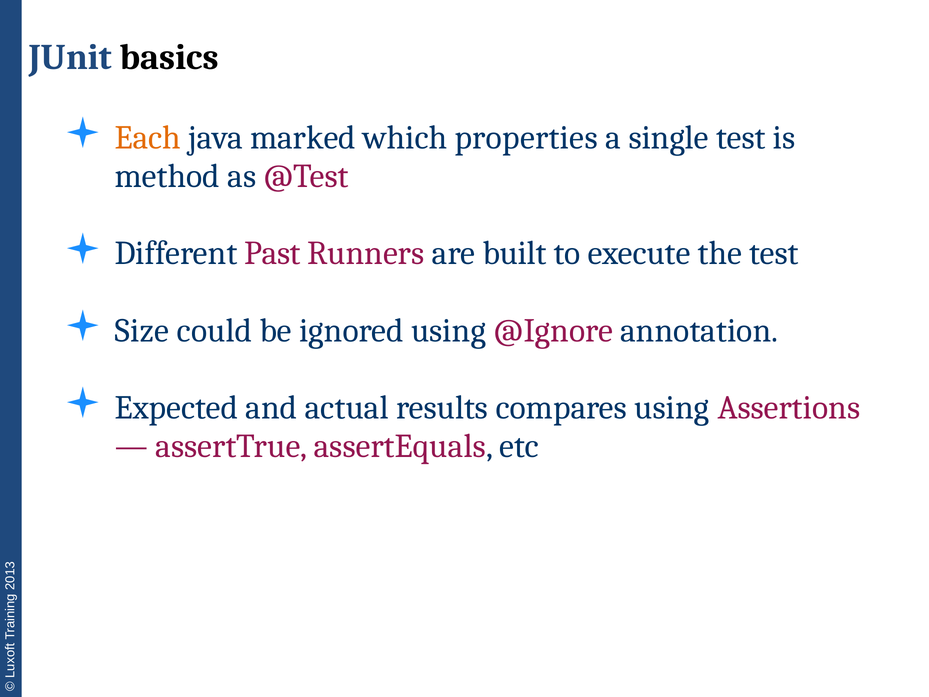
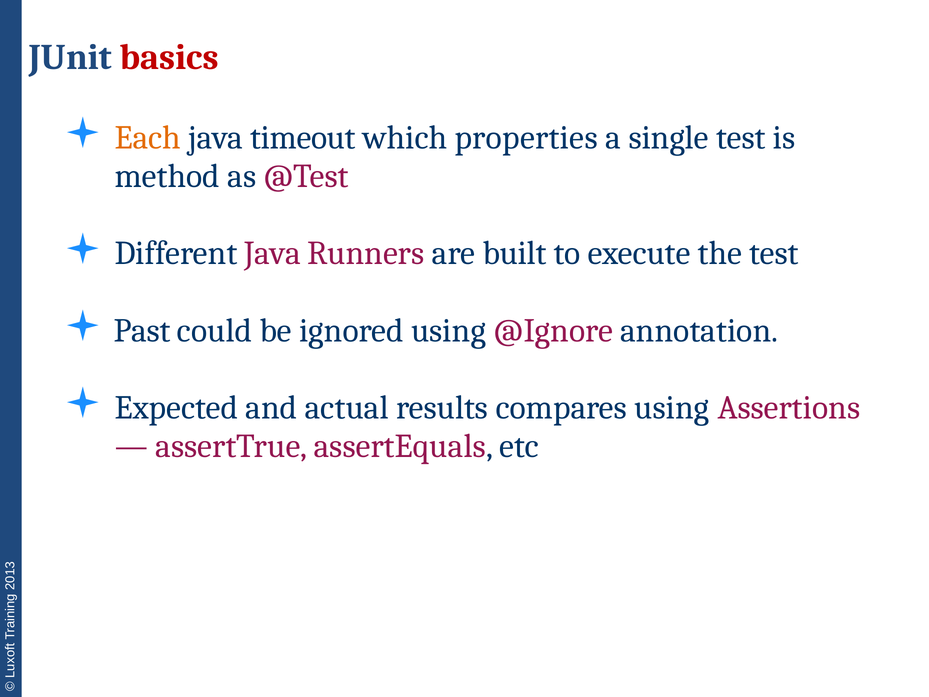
basics colour: black -> red
marked: marked -> timeout
Different Past: Past -> Java
Size: Size -> Past
